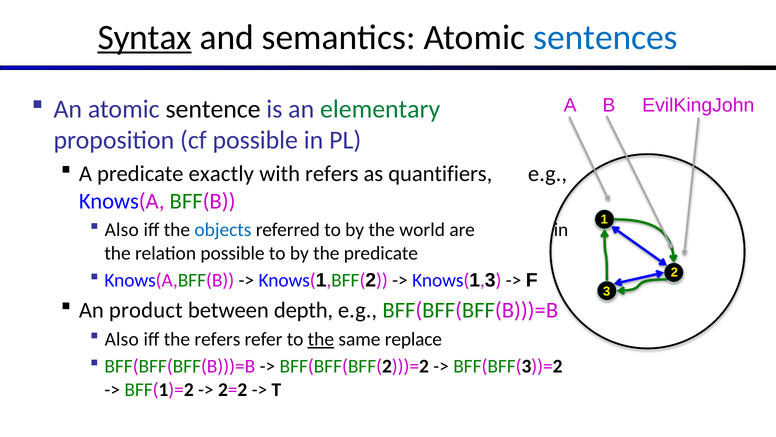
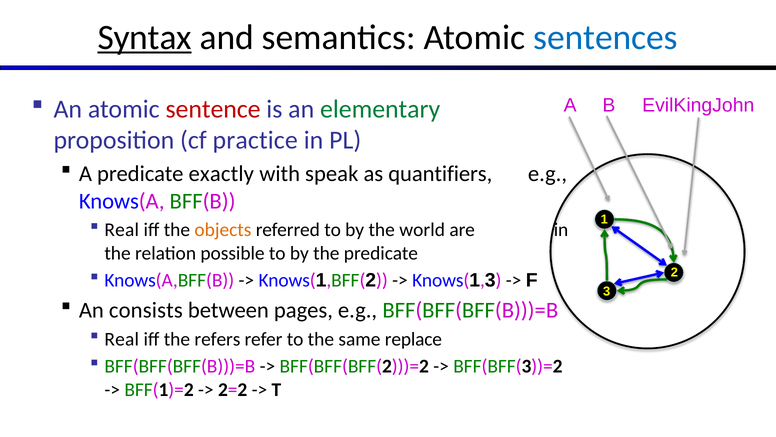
sentence colour: black -> red
cf possible: possible -> practice
with refers: refers -> speak
Also at (122, 230): Also -> Real
objects colour: blue -> orange
product: product -> consists
depth: depth -> pages
Also at (122, 339): Also -> Real
the at (321, 339) underline: present -> none
